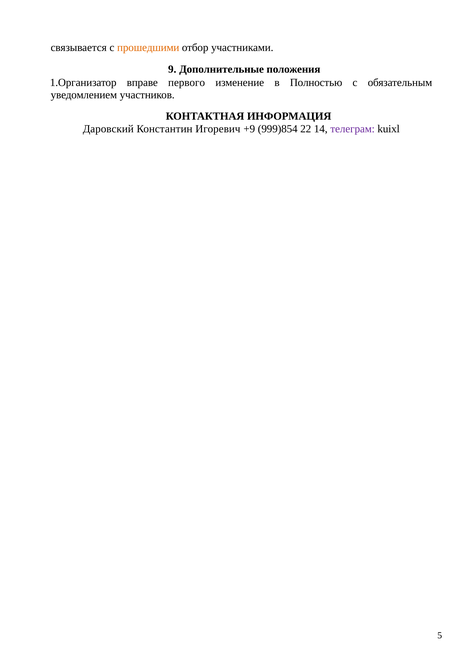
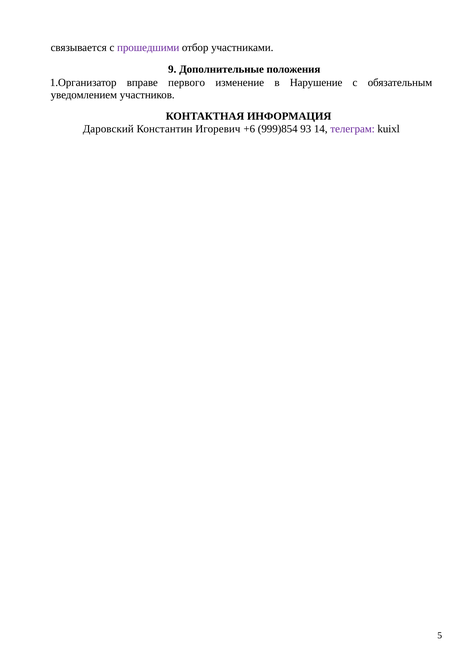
прошедшими colour: orange -> purple
Полностью: Полностью -> Нарушение
+9: +9 -> +6
22: 22 -> 93
